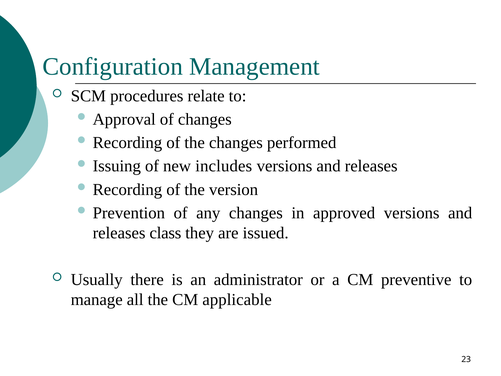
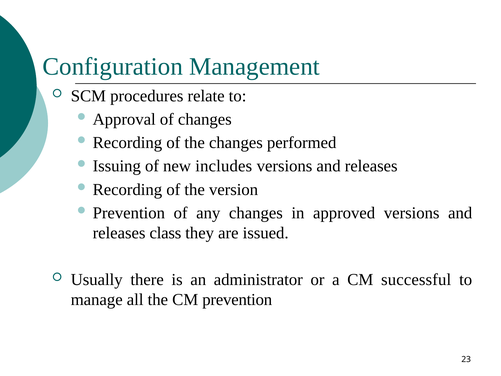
preventive: preventive -> successful
CM applicable: applicable -> prevention
